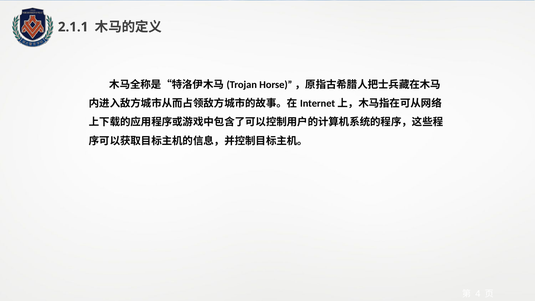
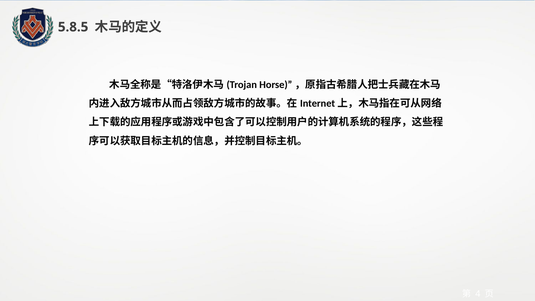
2.1.1: 2.1.1 -> 5.8.5
